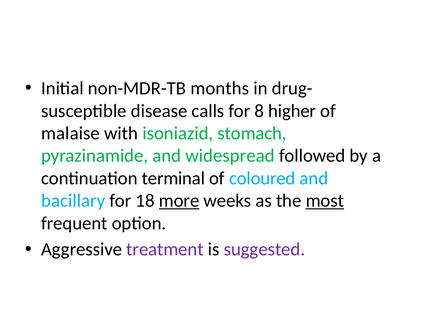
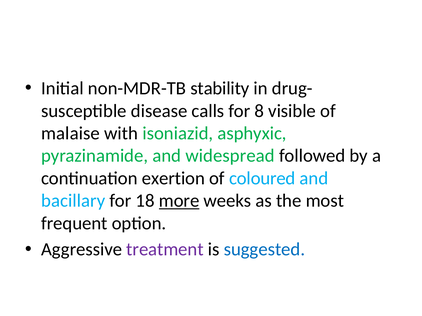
months: months -> stability
higher: higher -> visible
stomach: stomach -> asphyxic
terminal: terminal -> exertion
most underline: present -> none
suggested colour: purple -> blue
